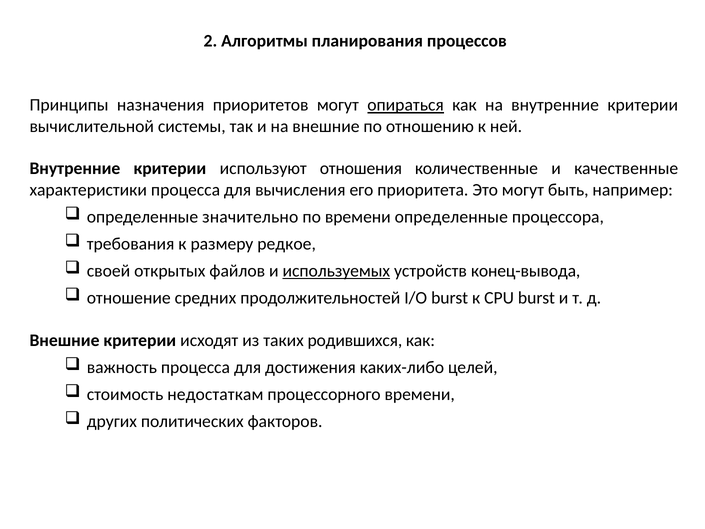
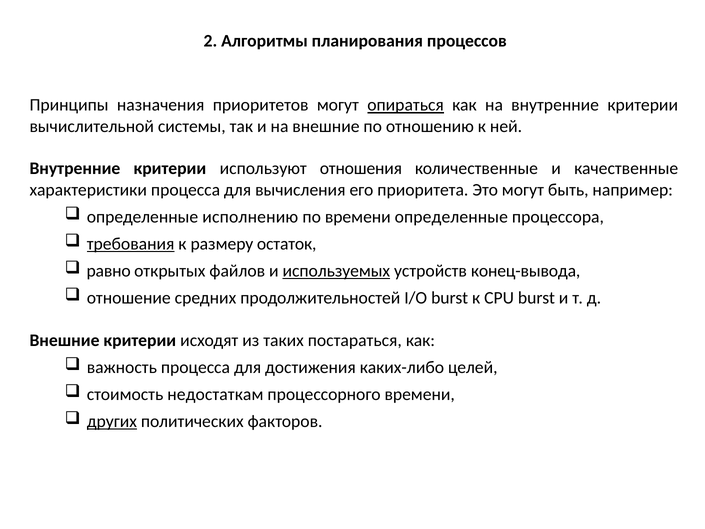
значительно: значительно -> исполнению
требования underline: none -> present
редкое: редкое -> остаток
своей: своей -> равно
родившихся: родившихся -> постараться
других underline: none -> present
